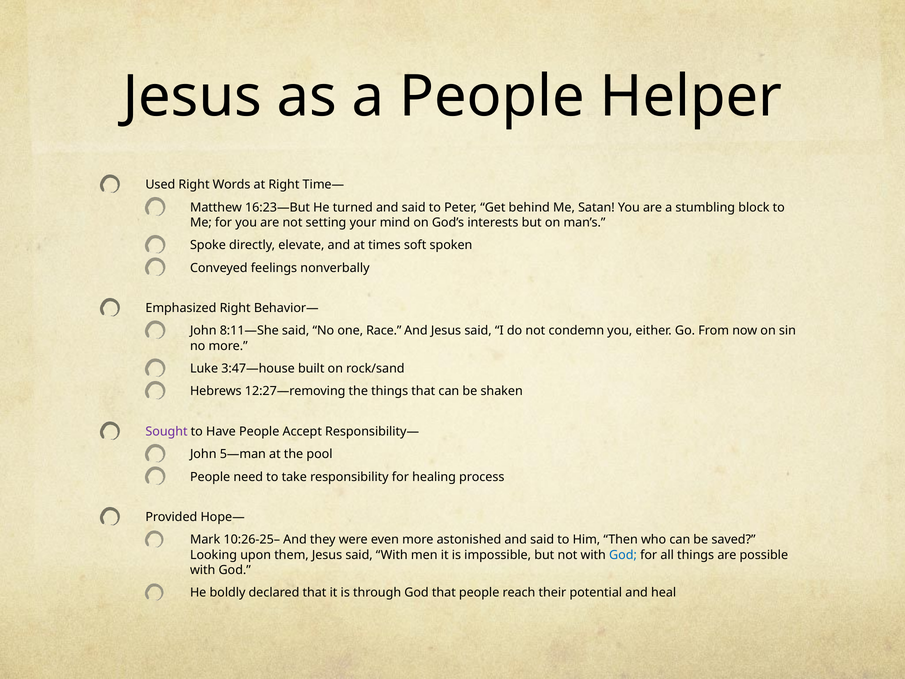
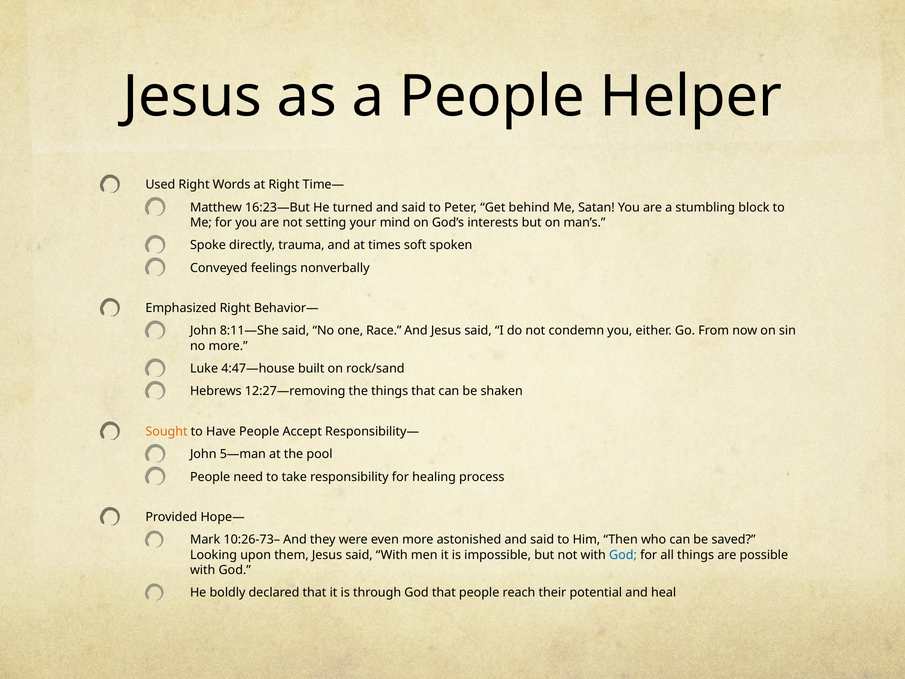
elevate: elevate -> trauma
3:47—house: 3:47—house -> 4:47—house
Sought colour: purple -> orange
10:26-25–: 10:26-25– -> 10:26-73–
